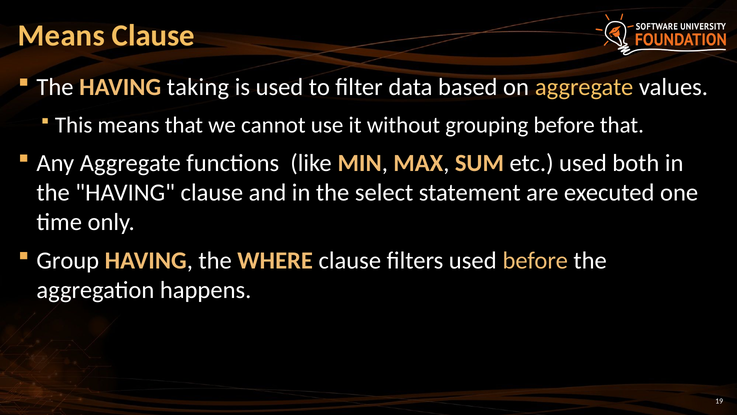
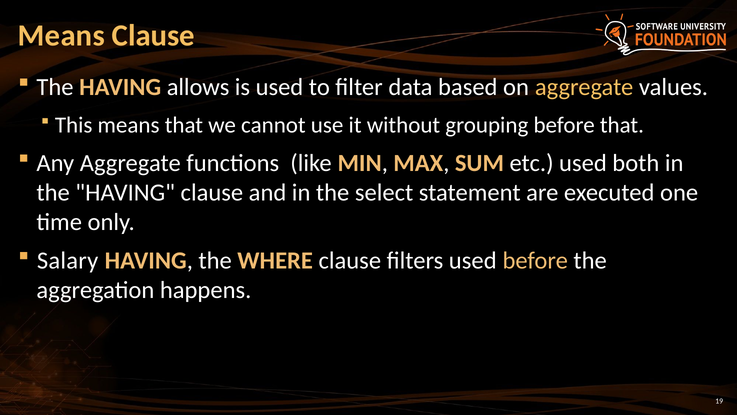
taking: taking -> allows
Group: Group -> Salary
